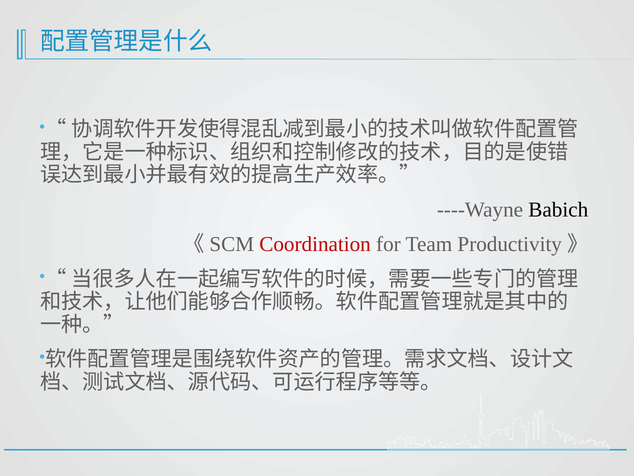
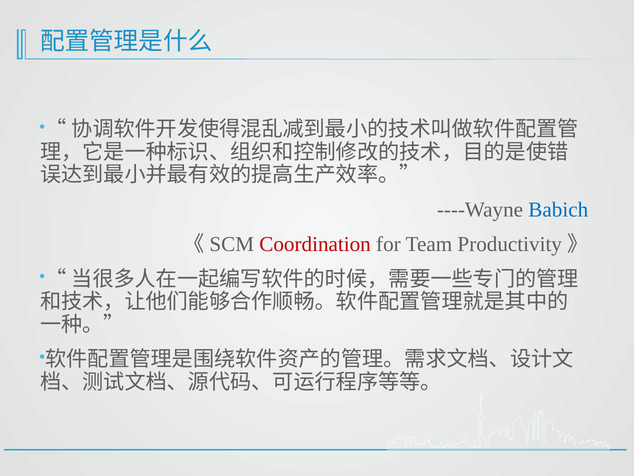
Babich colour: black -> blue
